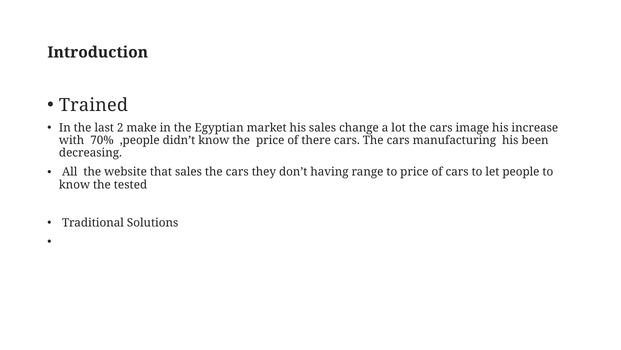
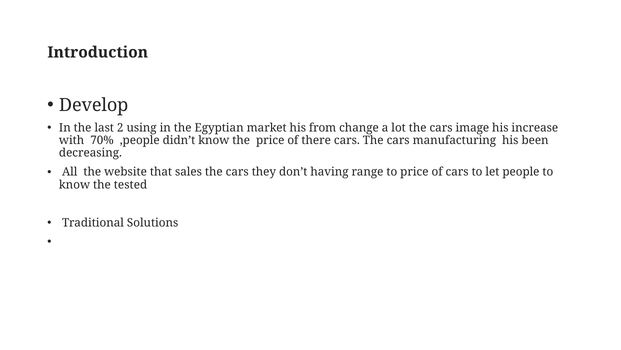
Trained: Trained -> Develop
make: make -> using
his sales: sales -> from
